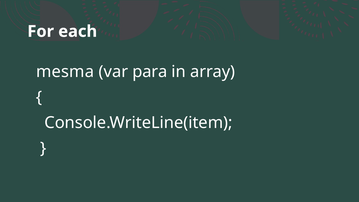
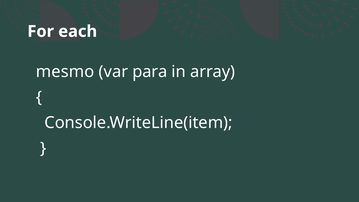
mesma: mesma -> mesmo
